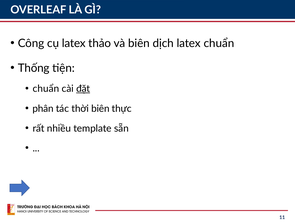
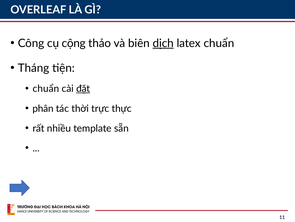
cụ latex: latex -> cộng
dịch underline: none -> present
Thống: Thống -> Tháng
thời biên: biên -> trực
